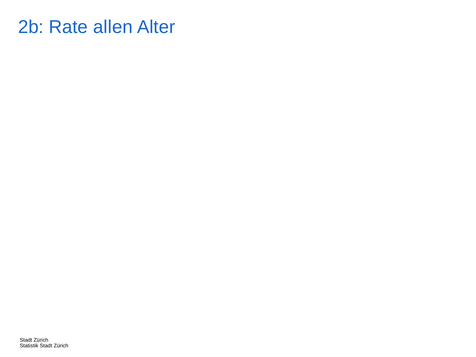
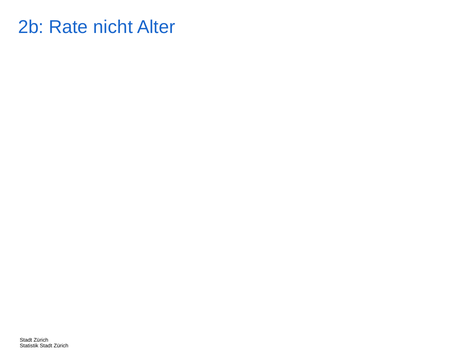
allen: allen -> nicht
